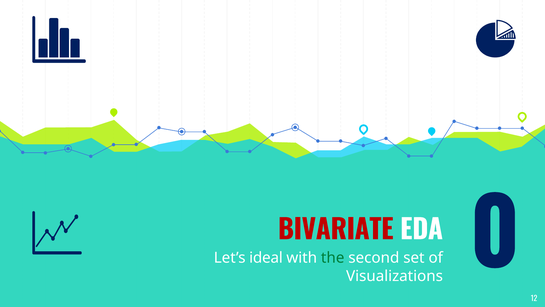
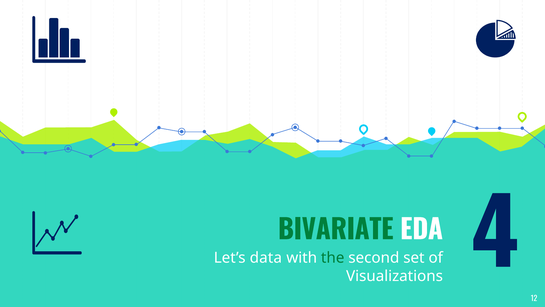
BIVARIATE colour: red -> green
ideal: ideal -> data
0: 0 -> 4
